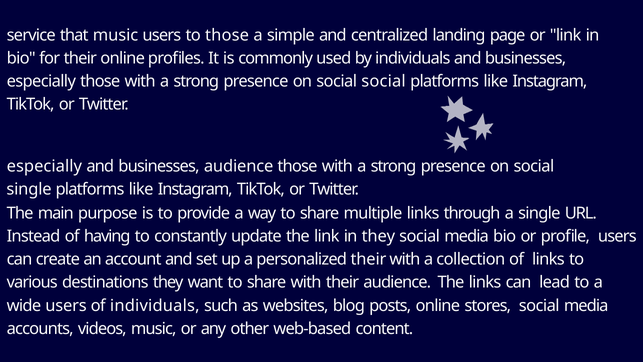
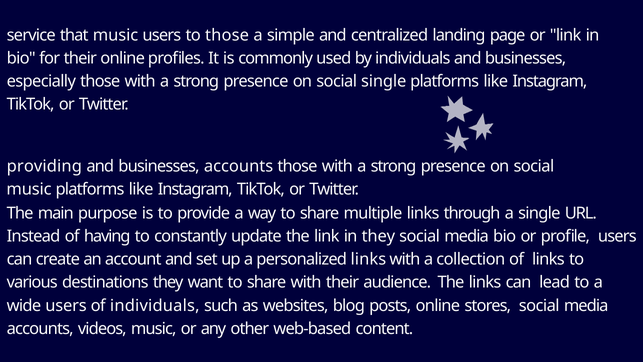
social social: social -> single
especially at (44, 166): especially -> providing
businesses audience: audience -> accounts
single at (29, 189): single -> music
personalized their: their -> links
